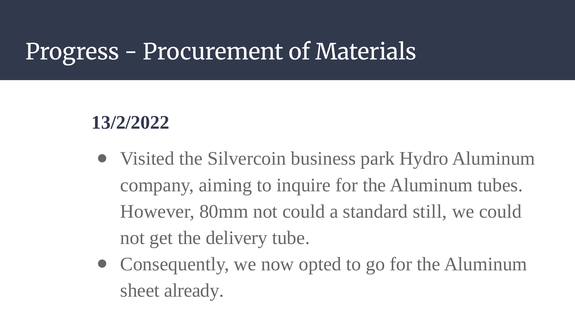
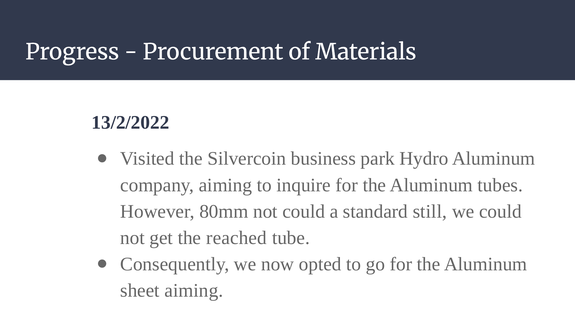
delivery: delivery -> reached
sheet already: already -> aiming
